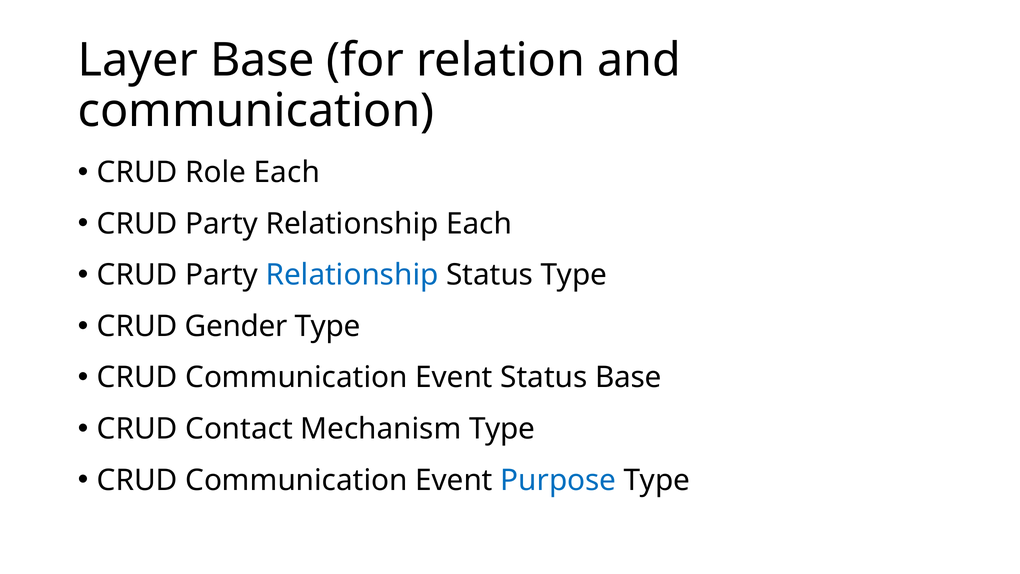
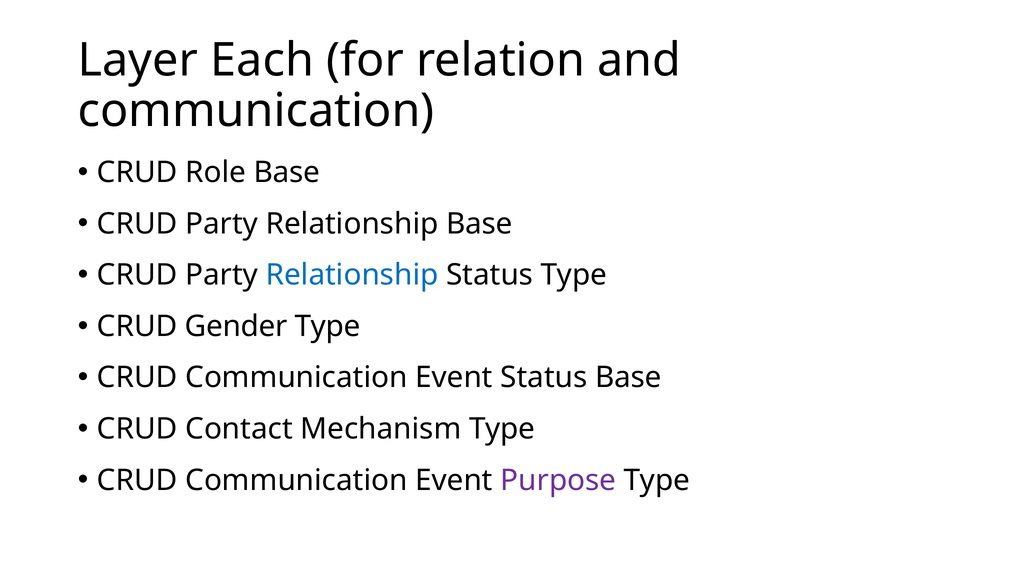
Layer Base: Base -> Each
Role Each: Each -> Base
Relationship Each: Each -> Base
Purpose colour: blue -> purple
